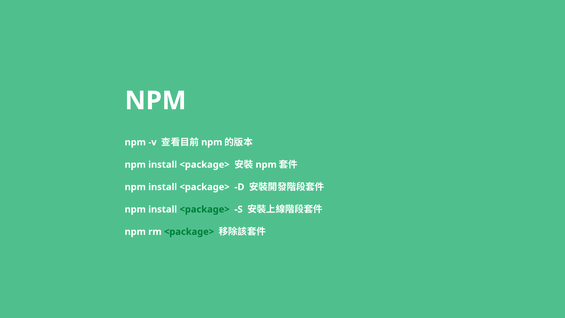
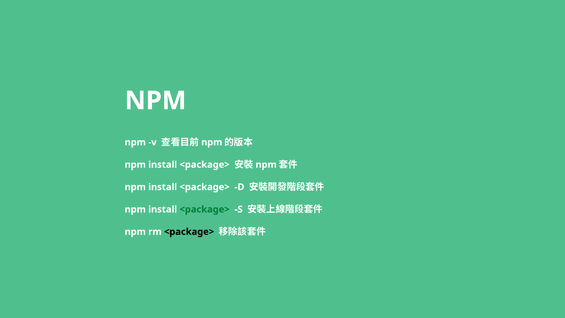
<package> at (189, 232) colour: green -> black
